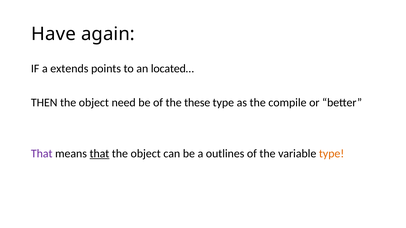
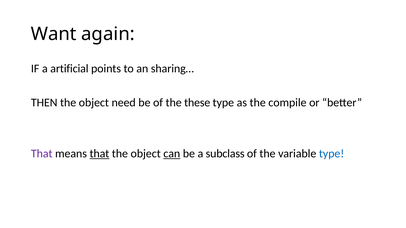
Have: Have -> Want
extends: extends -> artificial
located…: located… -> sharing…
can underline: none -> present
outlines: outlines -> subclass
type at (332, 154) colour: orange -> blue
